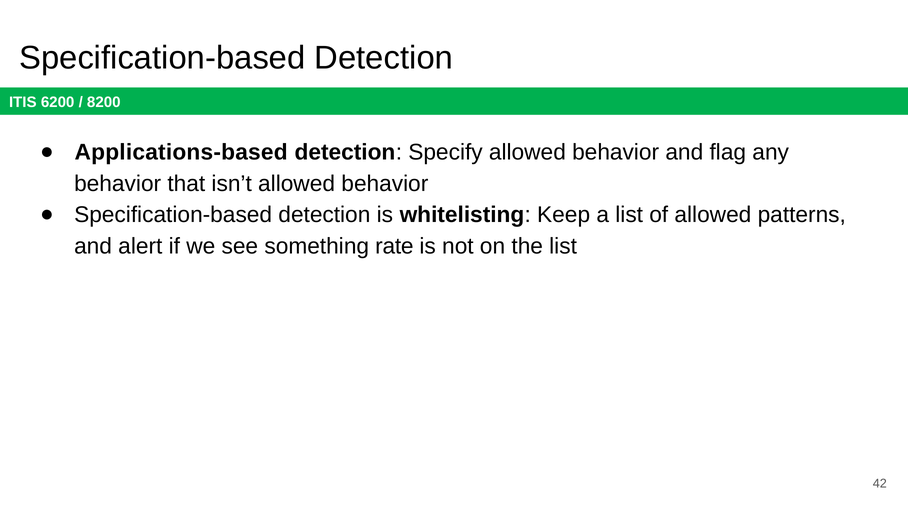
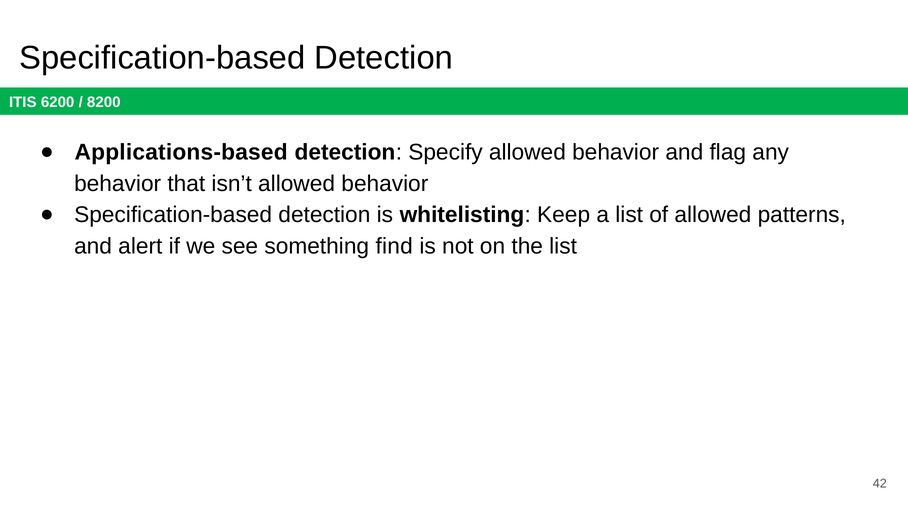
rate: rate -> find
